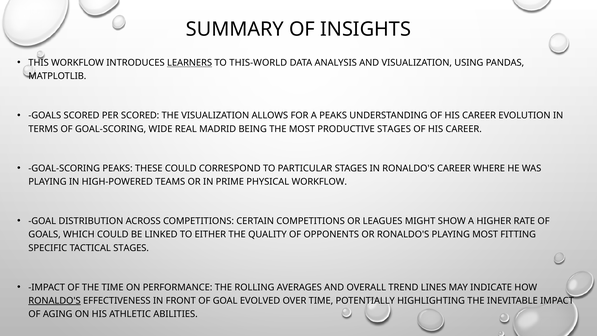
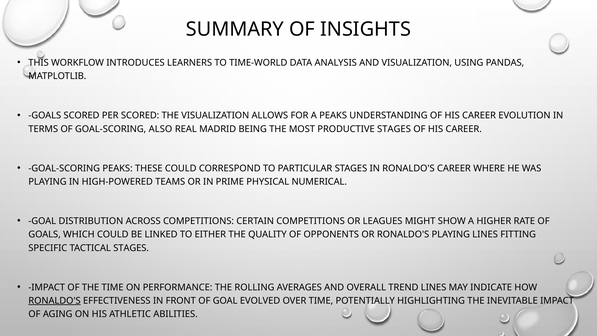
LEARNERS underline: present -> none
THIS-WORLD: THIS-WORLD -> TIME-WORLD
WIDE: WIDE -> ALSO
PHYSICAL WORKFLOW: WORKFLOW -> NUMERICAL
PLAYING MOST: MOST -> LINES
